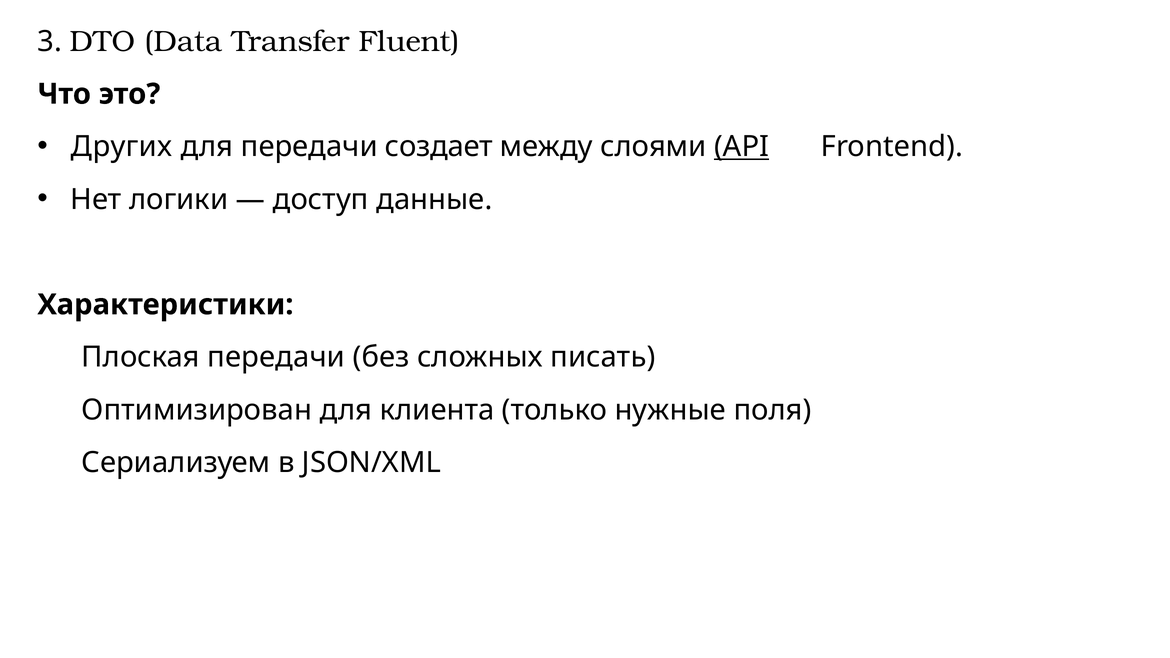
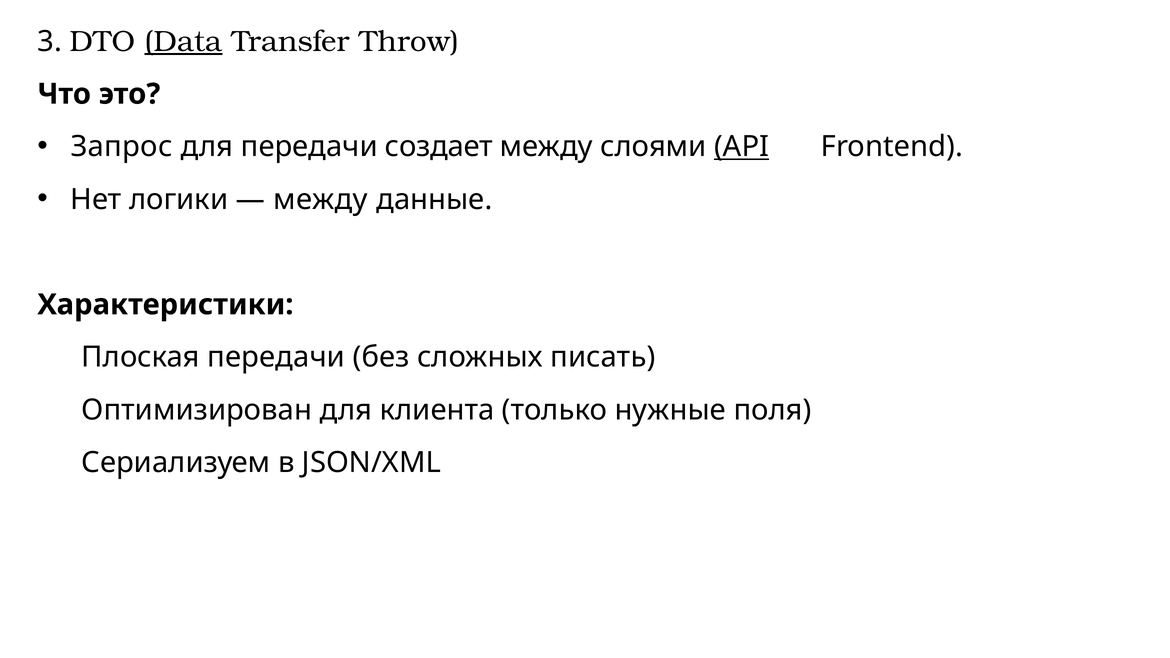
Data underline: none -> present
Fluent: Fluent -> Throw
Других: Других -> Запрос
доступ at (321, 199): доступ -> между
